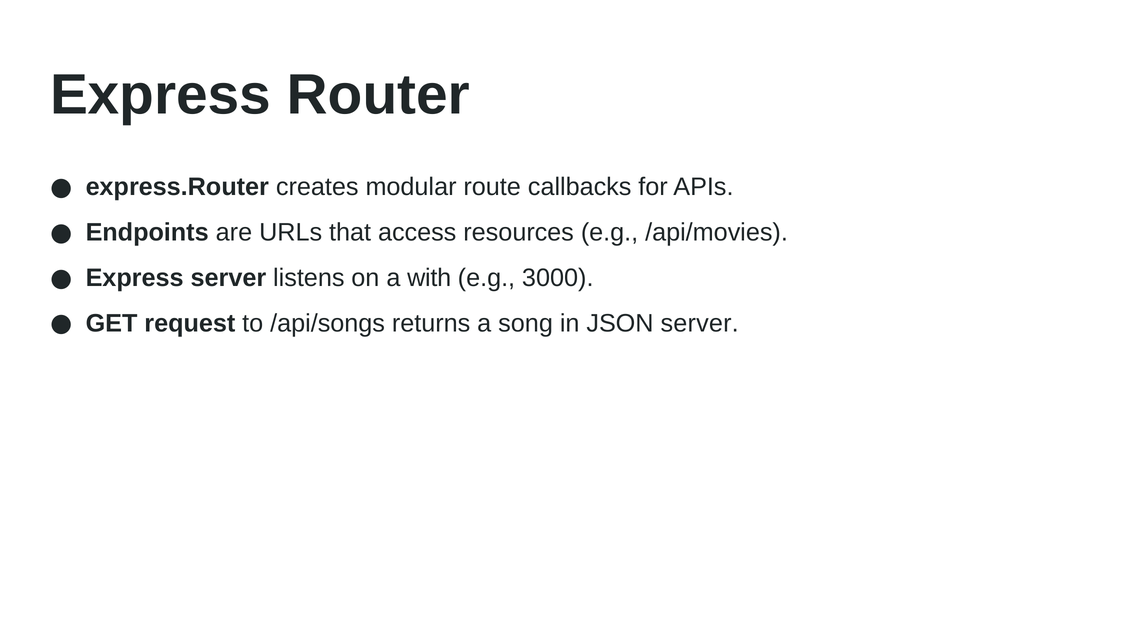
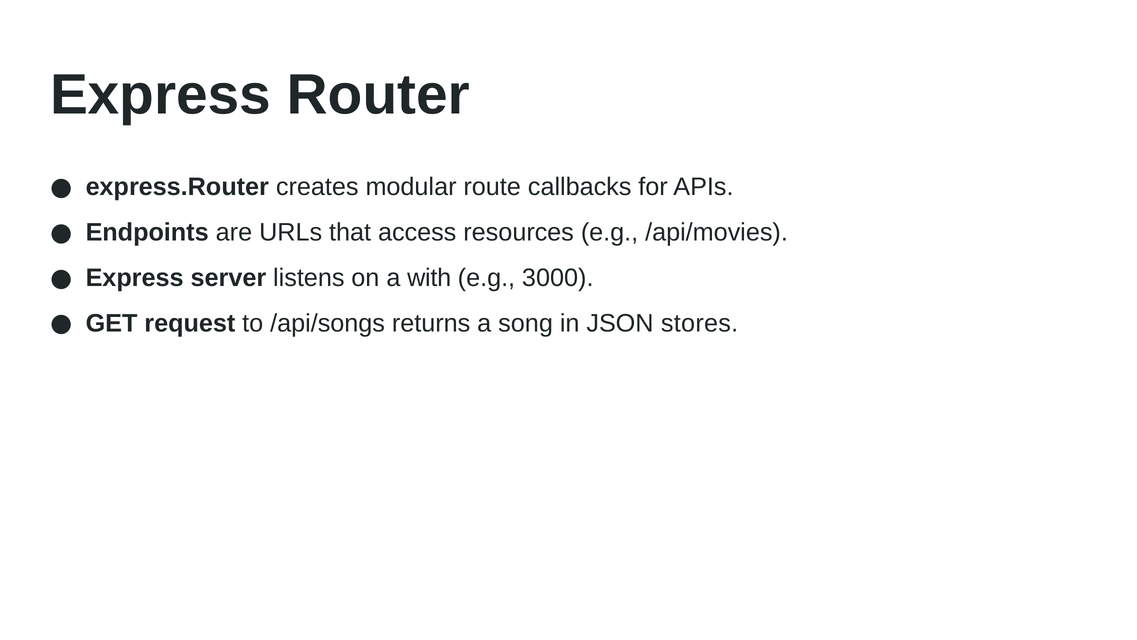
JSON server: server -> stores
